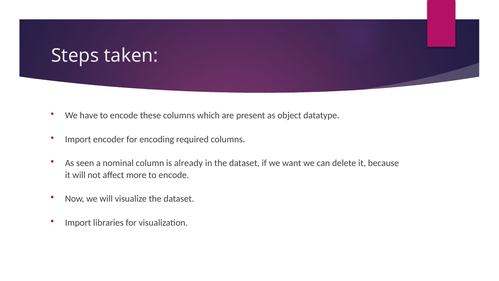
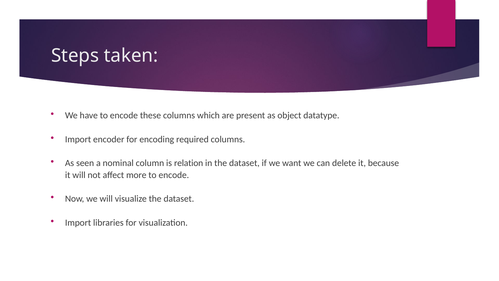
already: already -> relation
